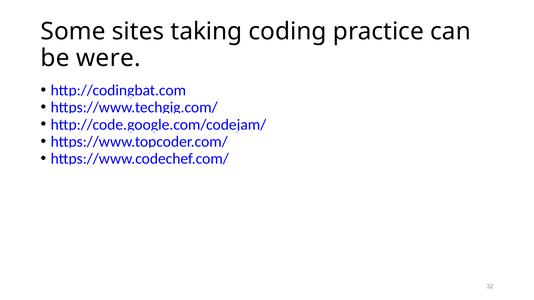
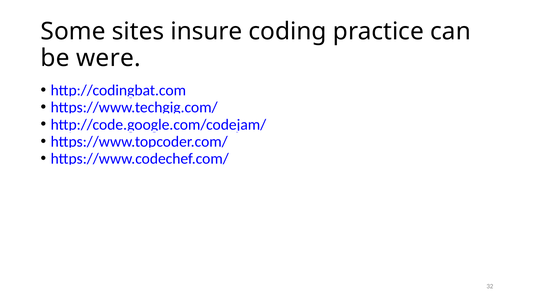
taking: taking -> insure
